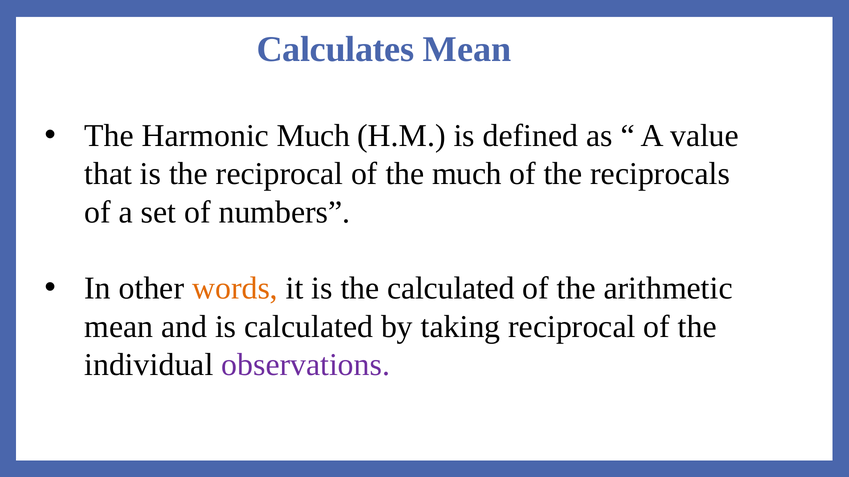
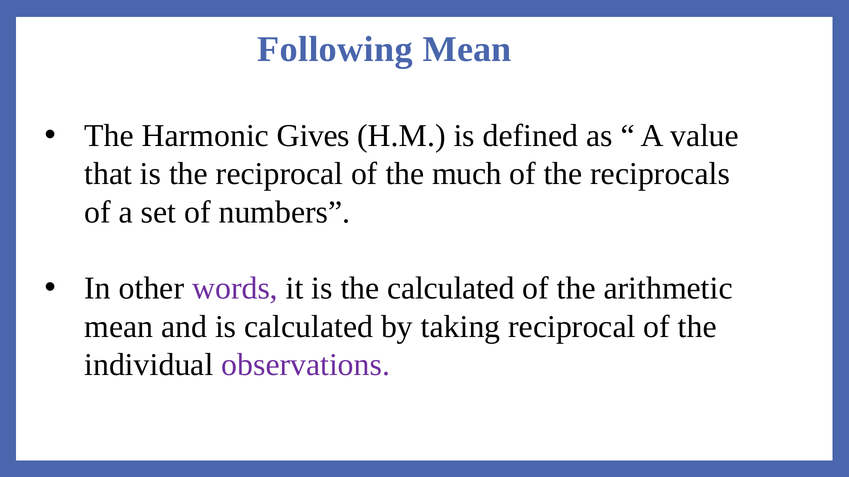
Calculates: Calculates -> Following
Harmonic Much: Much -> Gives
words colour: orange -> purple
